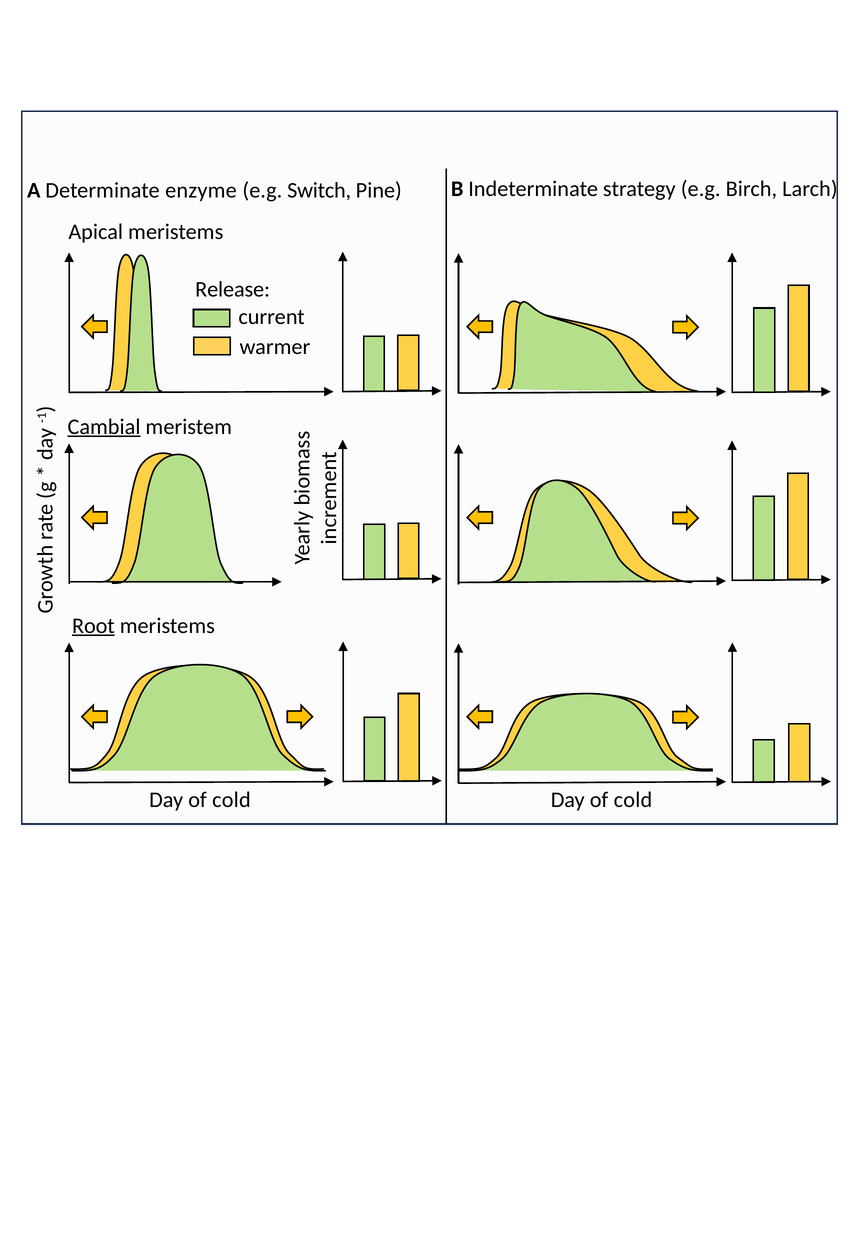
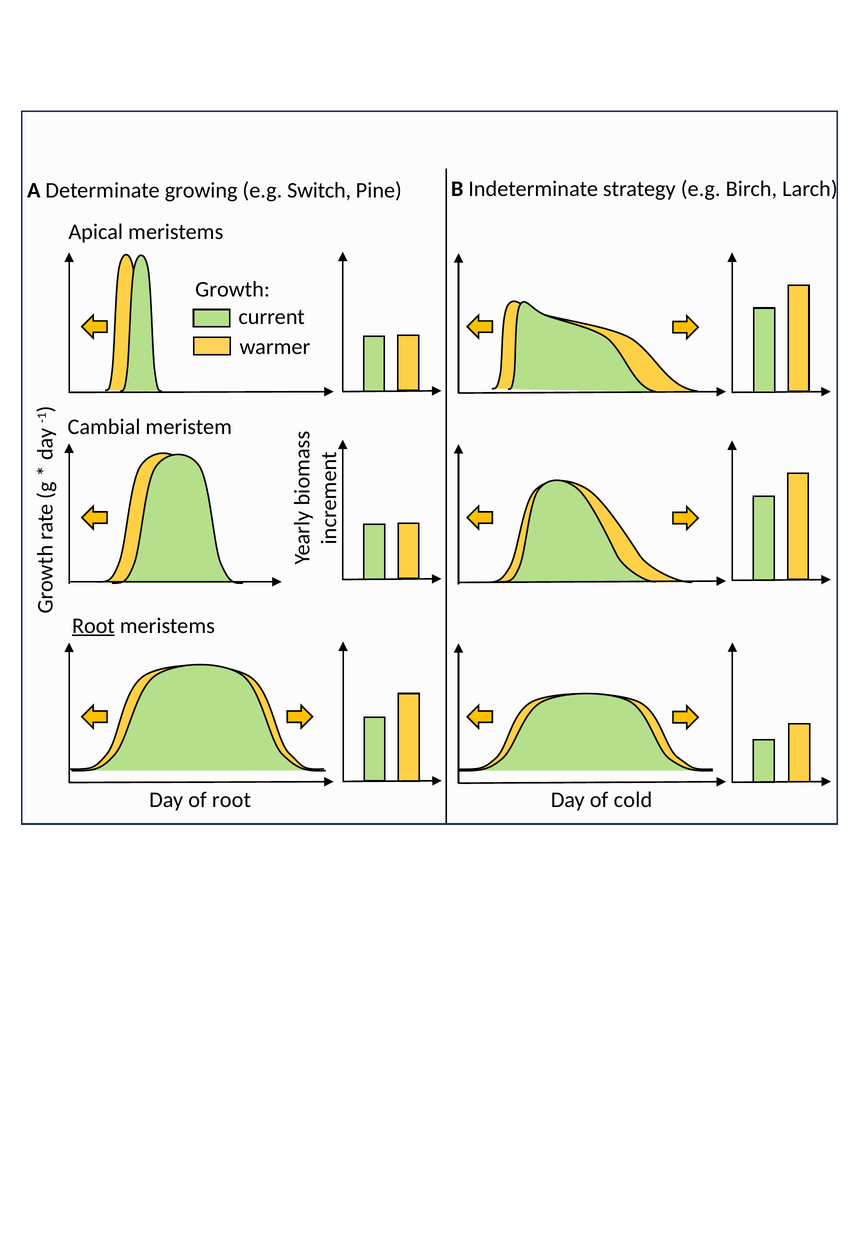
enzyme: enzyme -> growing
Release: Release -> Growth
Cambial underline: present -> none
cold at (231, 800): cold -> root
